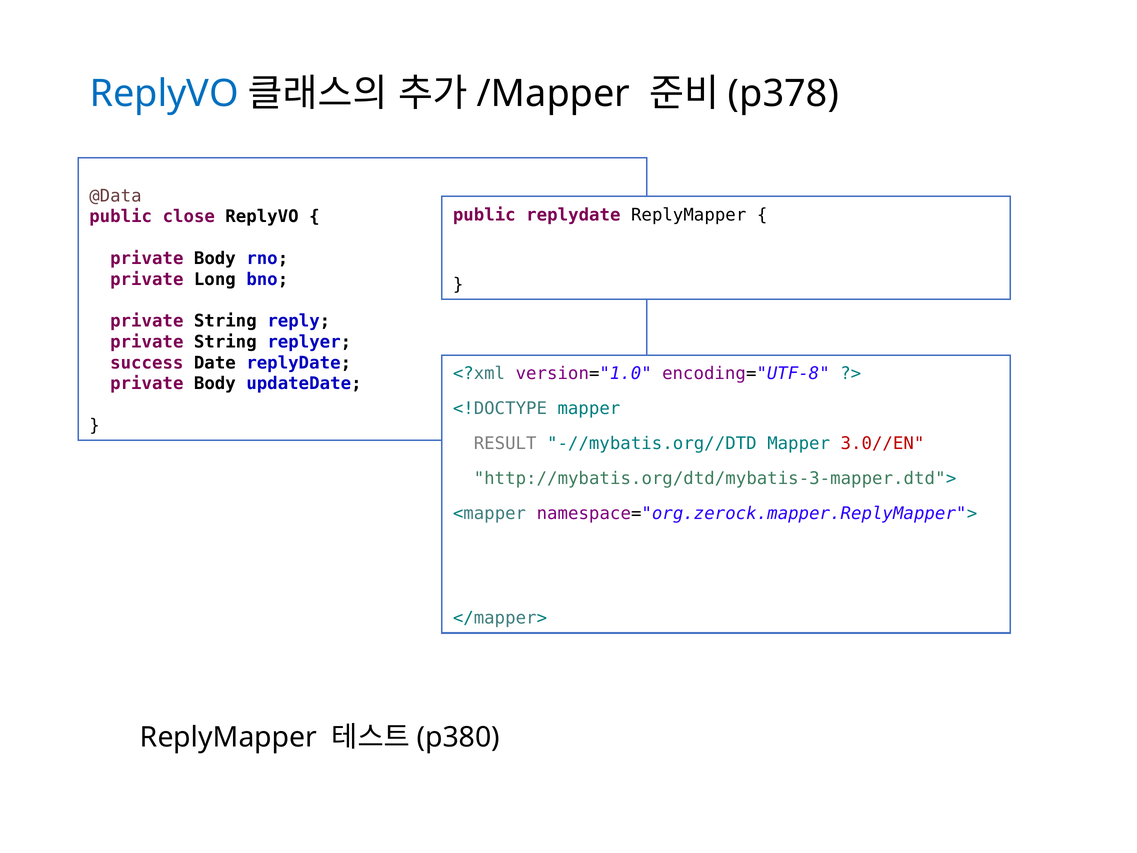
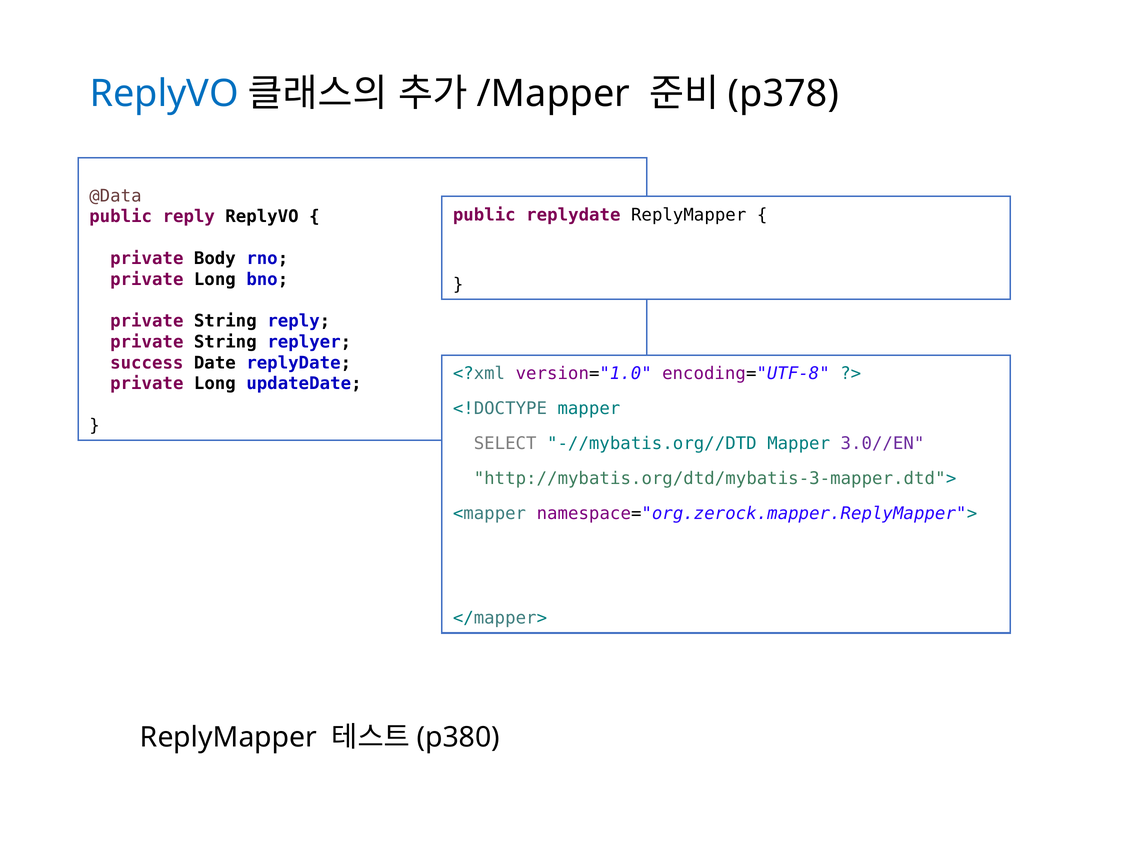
public close: close -> reply
Body at (215, 384): Body -> Long
RESULT: RESULT -> SELECT
3.0//EN colour: red -> purple
